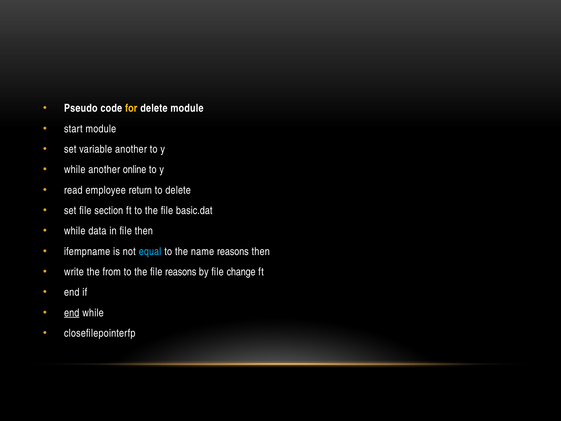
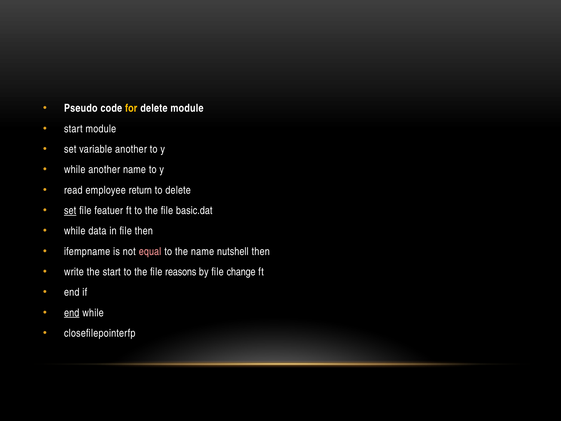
another online: online -> name
set at (70, 210) underline: none -> present
section: section -> featuer
equal colour: light blue -> pink
name reasons: reasons -> nutshell
the from: from -> start
